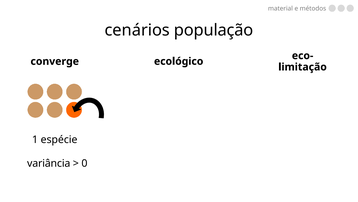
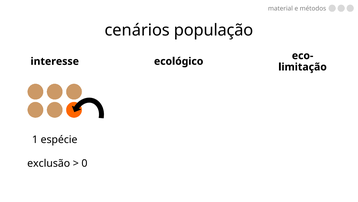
converge: converge -> interesse
variância: variância -> exclusão
